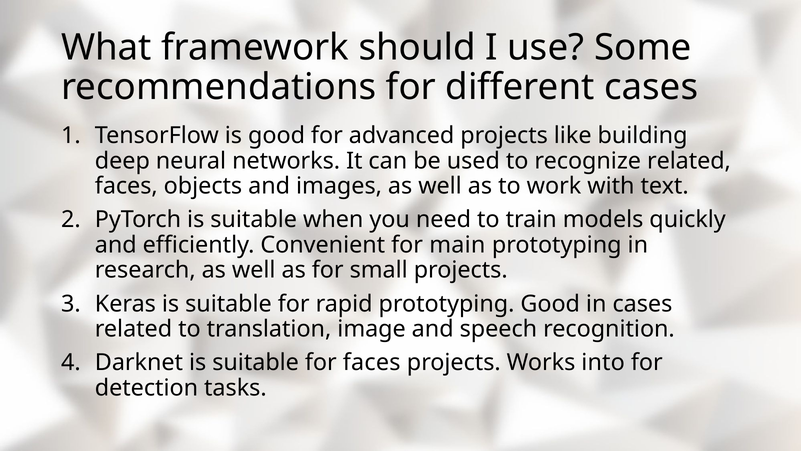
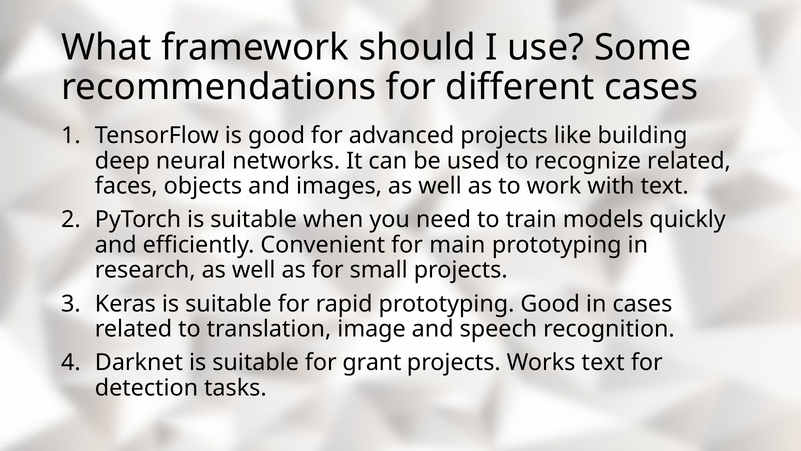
for faces: faces -> grant
Works into: into -> text
